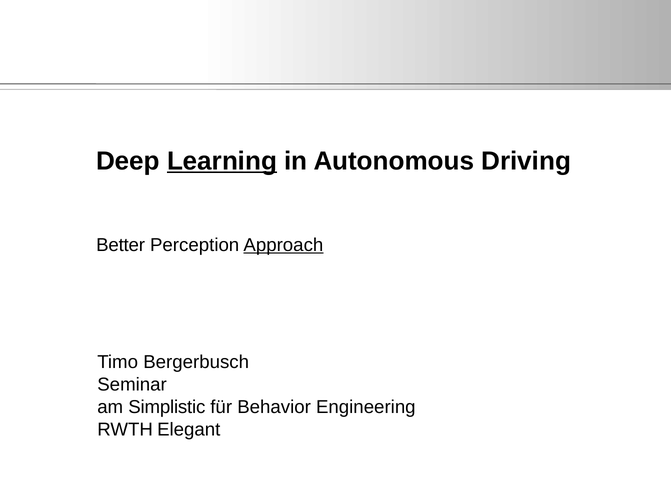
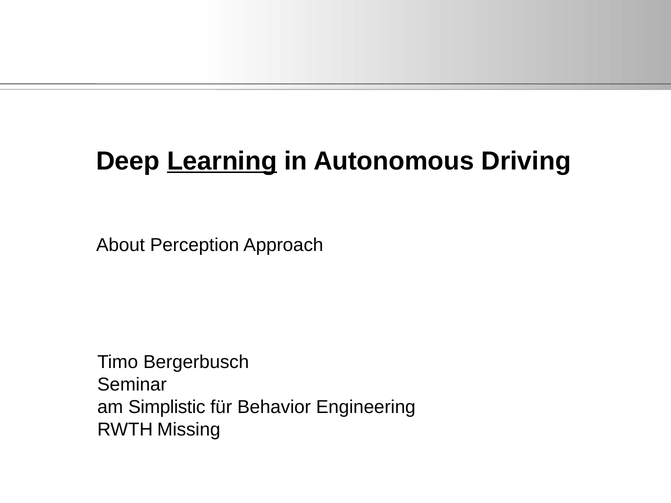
Better: Better -> About
Approach underline: present -> none
Elegant: Elegant -> Missing
